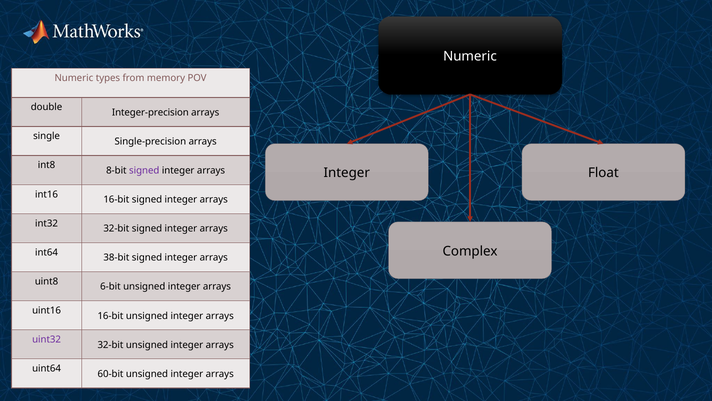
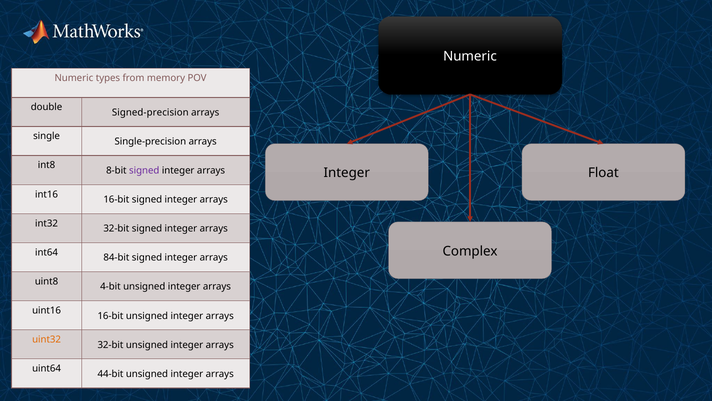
Integer-precision: Integer-precision -> Signed-precision
38-bit: 38-bit -> 84-bit
6-bit: 6-bit -> 4-bit
uint32 colour: purple -> orange
60-bit: 60-bit -> 44-bit
